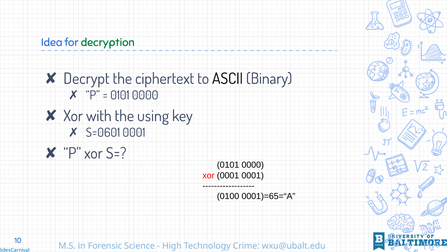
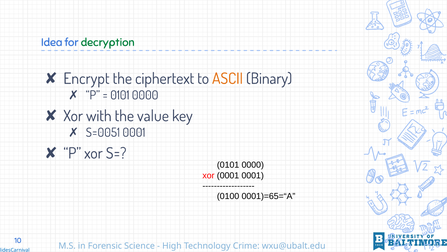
Decrypt: Decrypt -> Encrypt
ASCII colour: black -> orange
using: using -> value
S=0601: S=0601 -> S=0051
